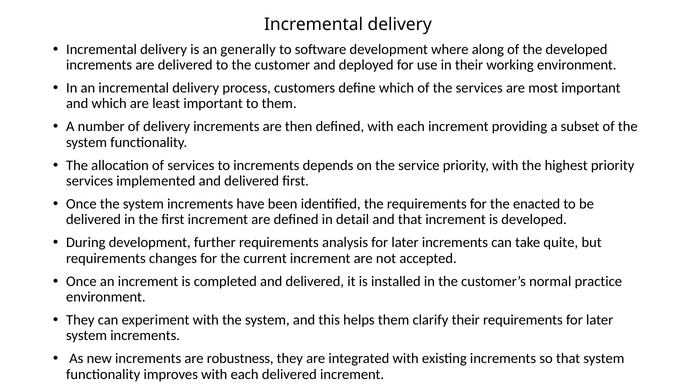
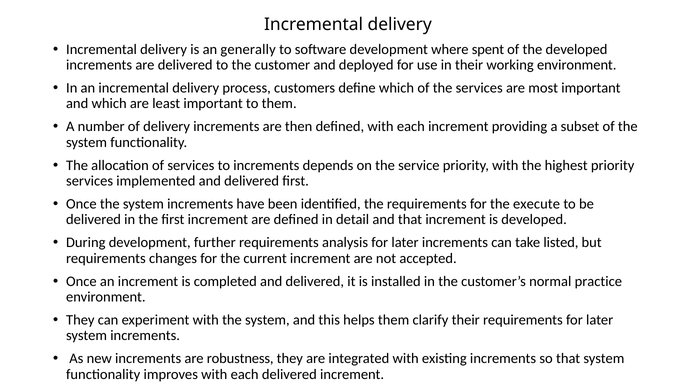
along: along -> spent
enacted: enacted -> execute
quite: quite -> listed
